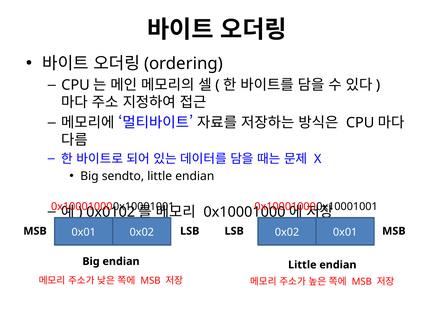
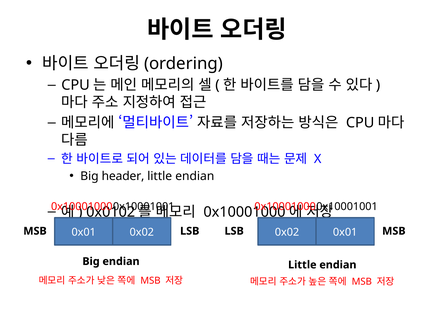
sendto: sendto -> header
